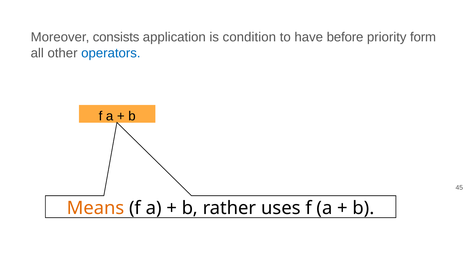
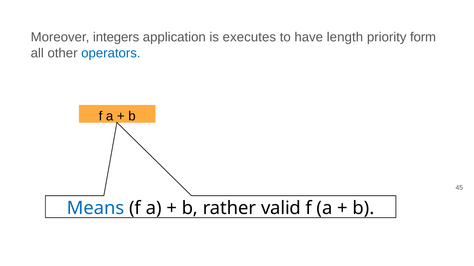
consists: consists -> integers
condition: condition -> executes
before: before -> length
Means colour: orange -> blue
uses: uses -> valid
